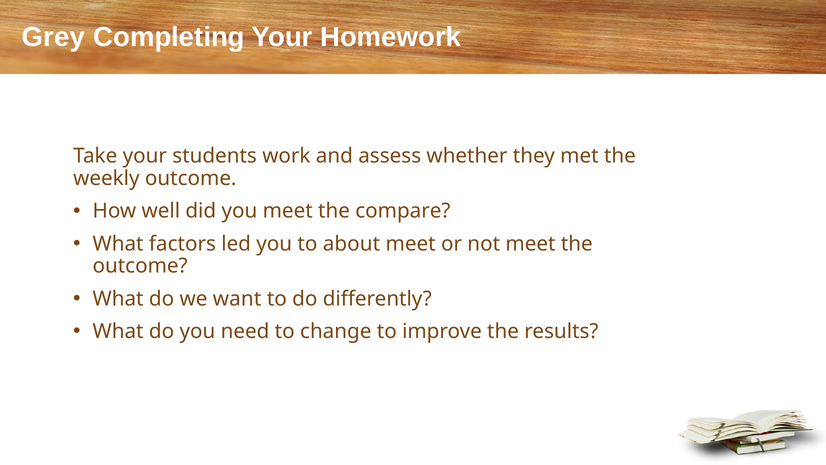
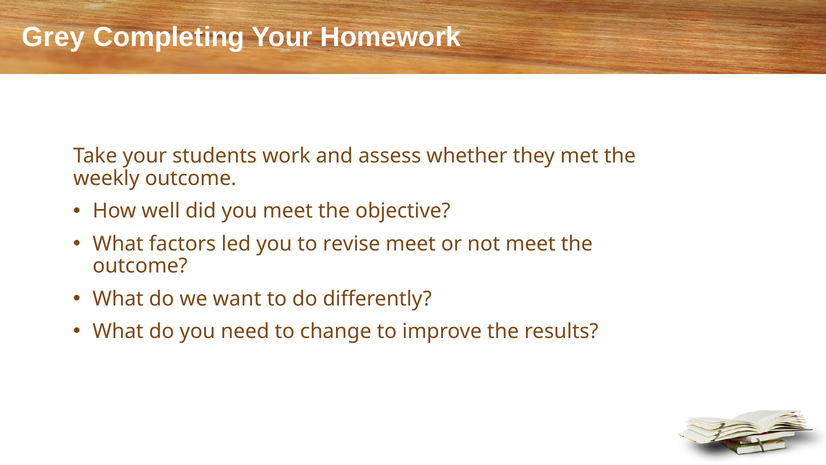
compare: compare -> objective
about: about -> revise
